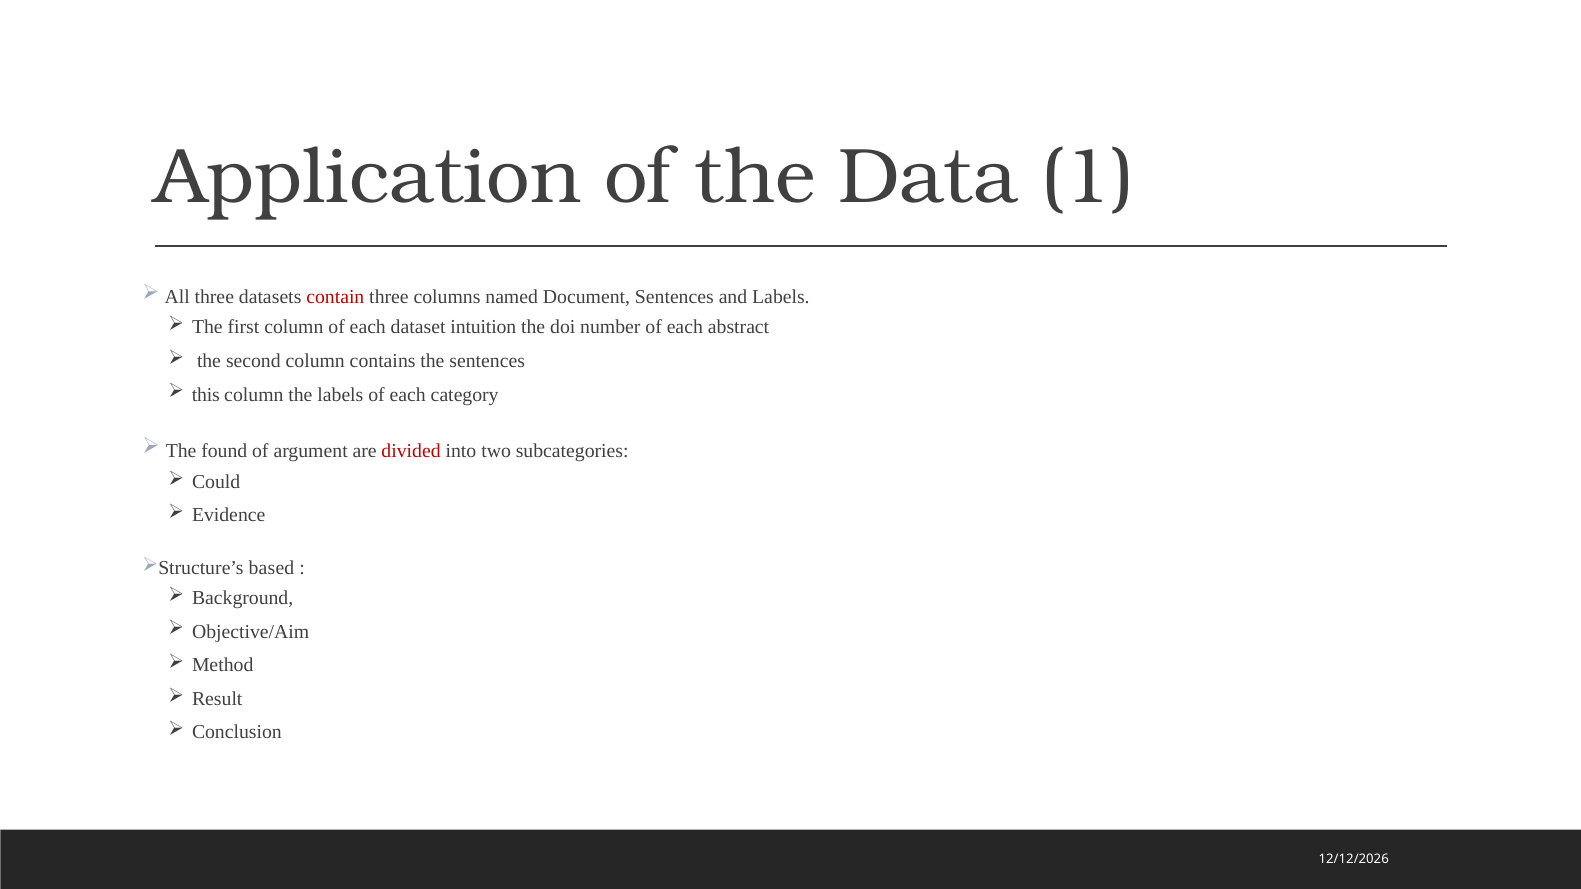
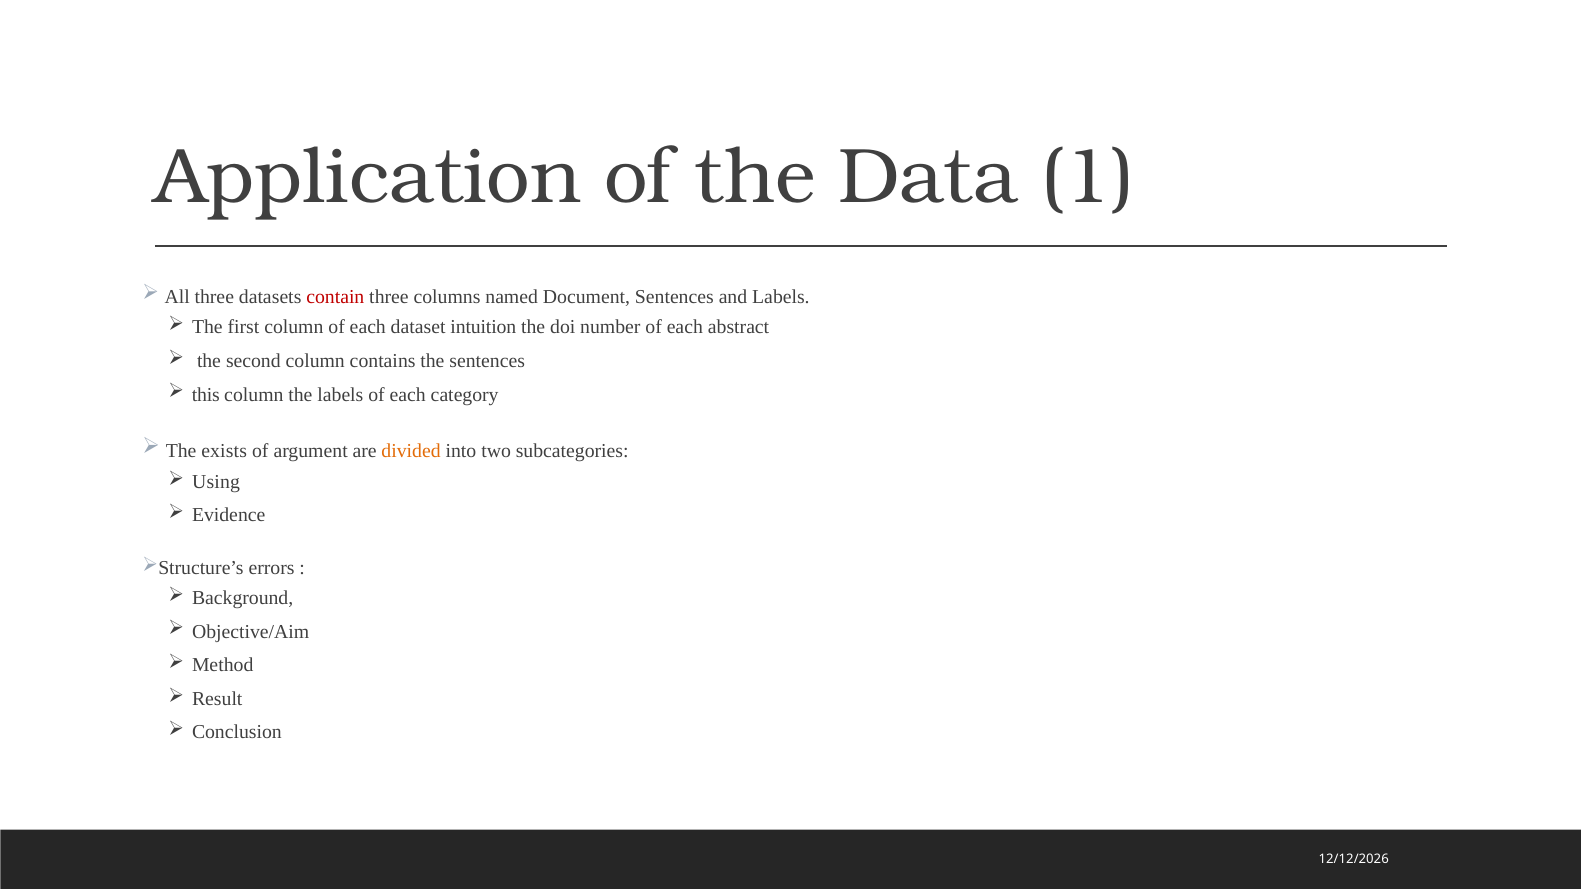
found: found -> exists
divided colour: red -> orange
Could: Could -> Using
based: based -> errors
